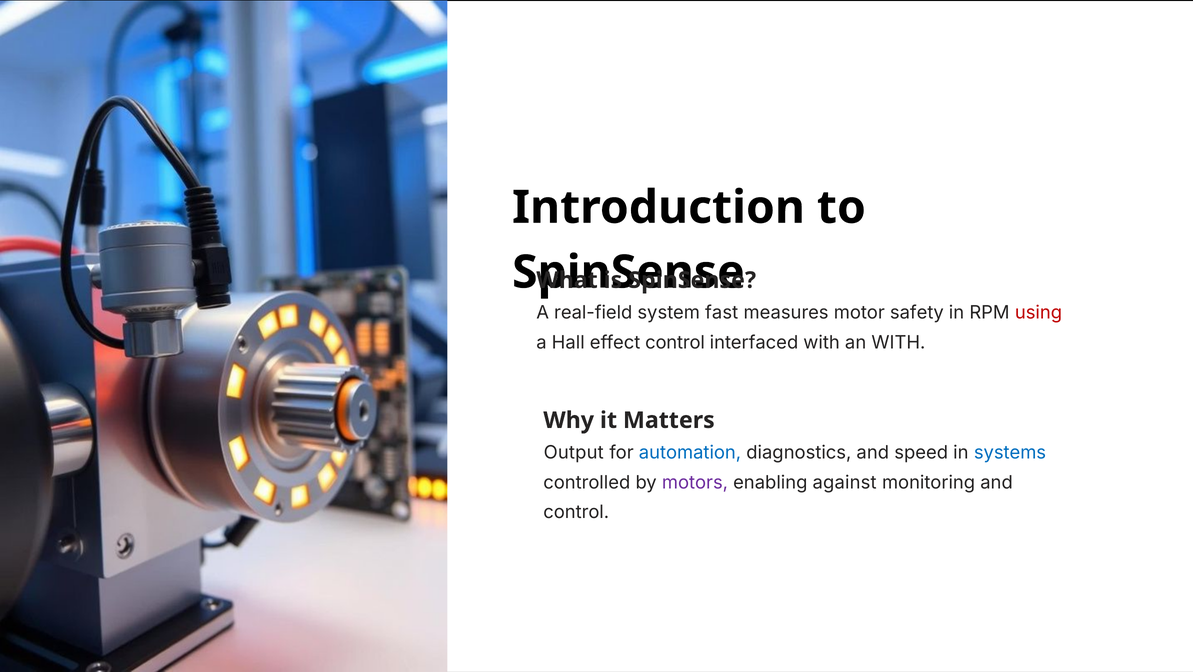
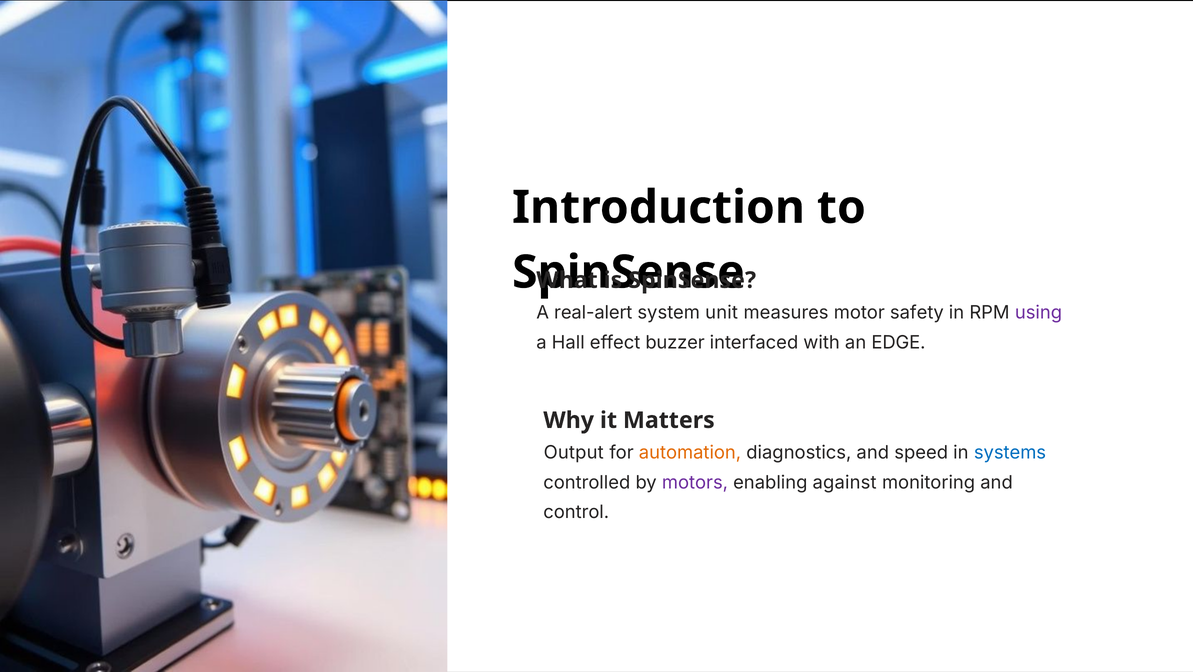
real-field: real-field -> real-alert
fast: fast -> unit
using colour: red -> purple
effect control: control -> buzzer
an WITH: WITH -> EDGE
automation colour: blue -> orange
